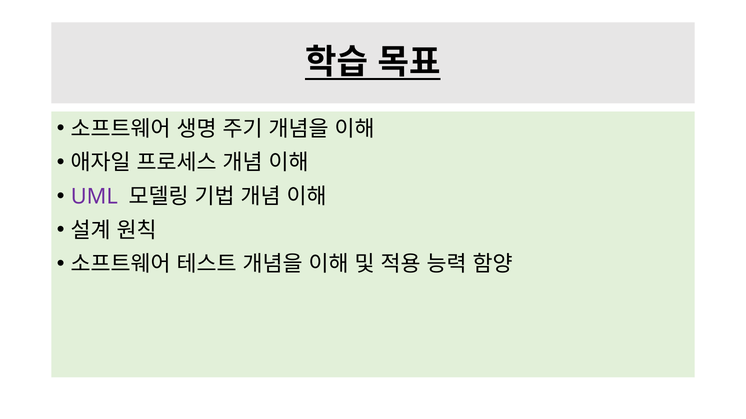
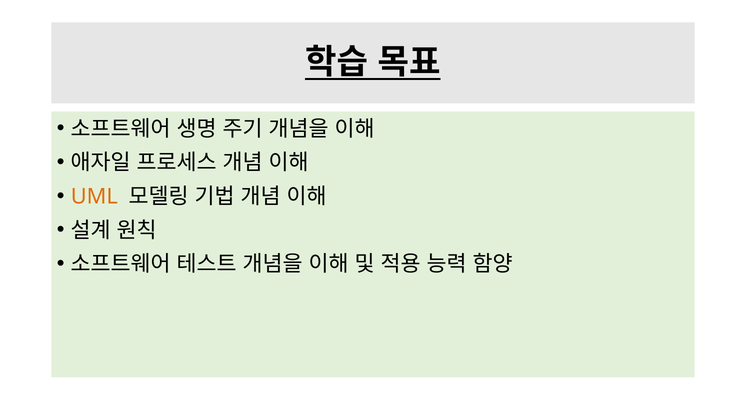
UML colour: purple -> orange
